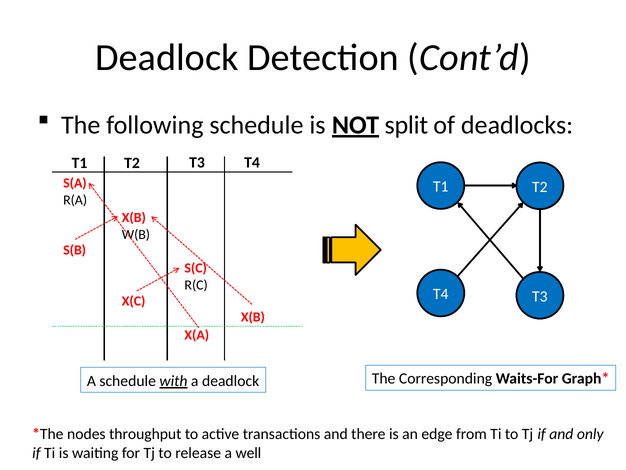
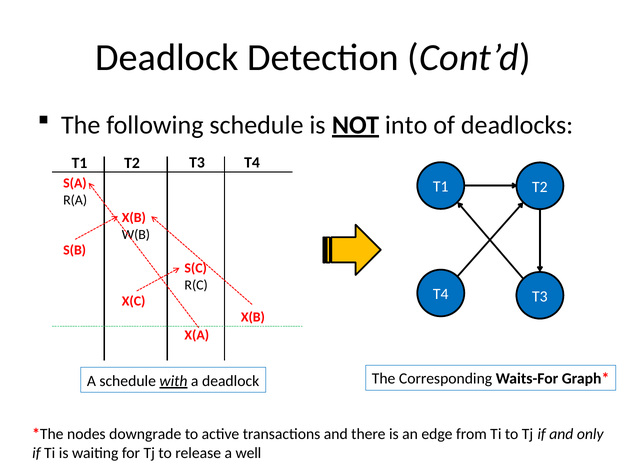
split: split -> into
throughput: throughput -> downgrade
